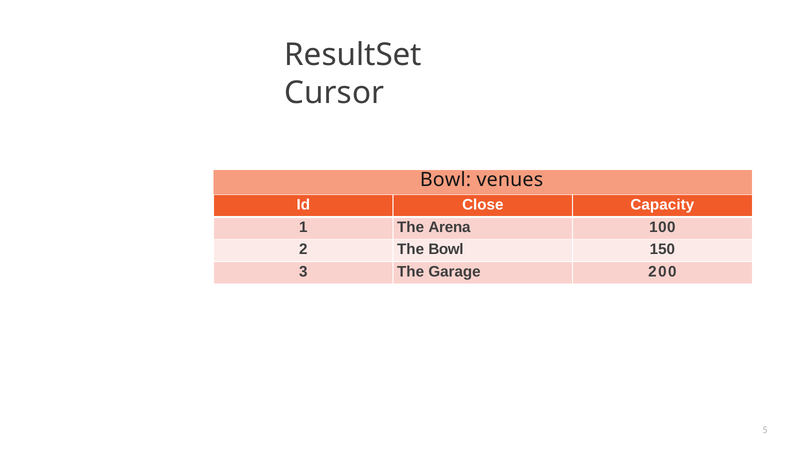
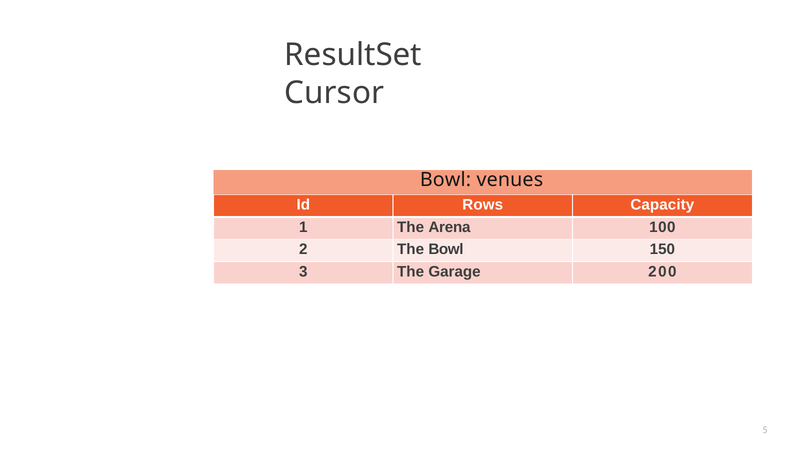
Close: Close -> Rows
